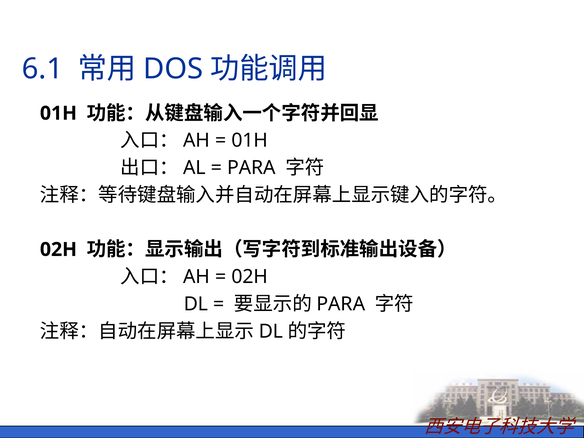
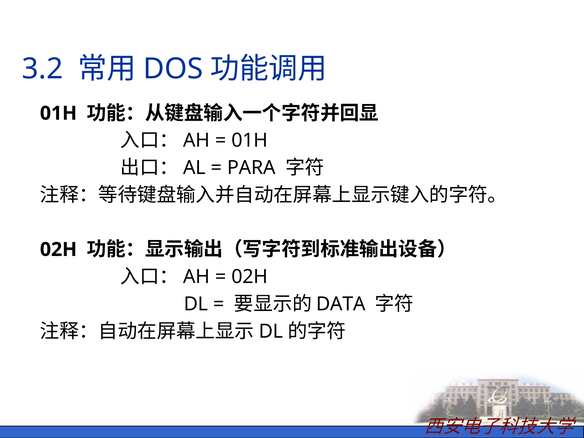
6.1: 6.1 -> 3.2
PARA at (341, 304): PARA -> DATA
